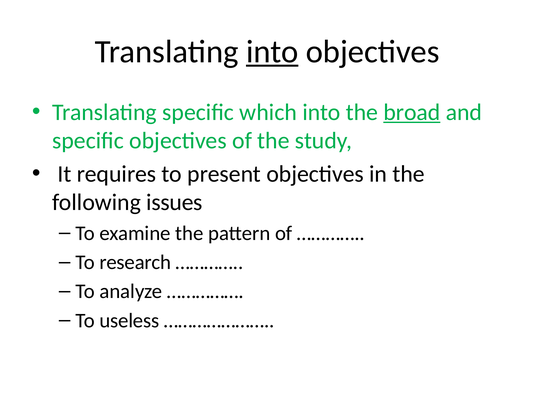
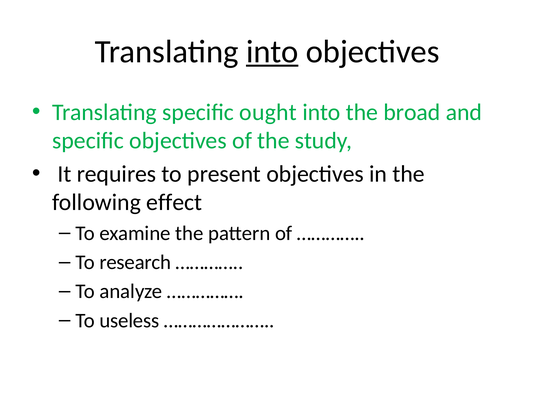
which: which -> ought
broad underline: present -> none
issues: issues -> effect
